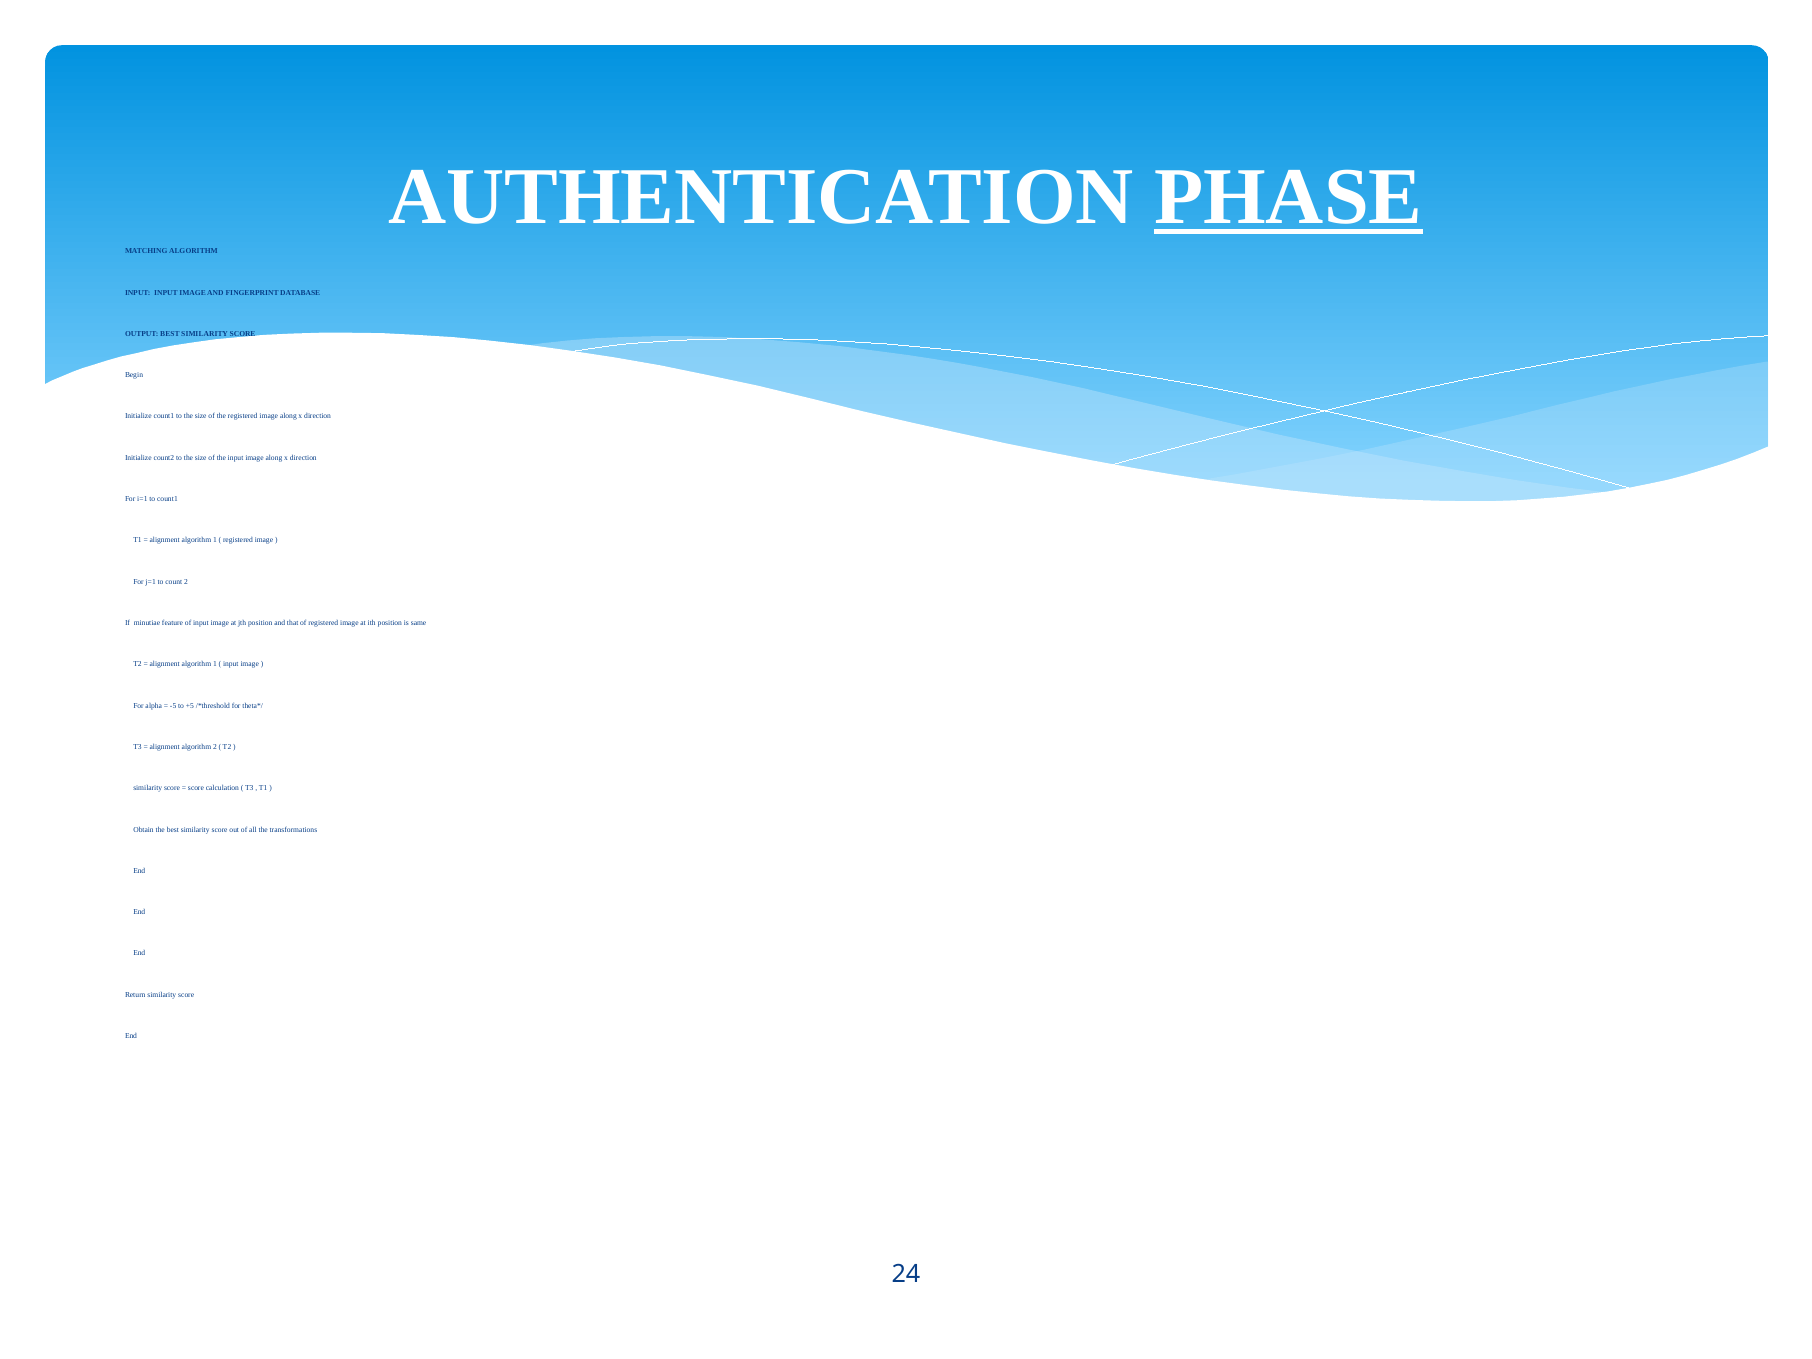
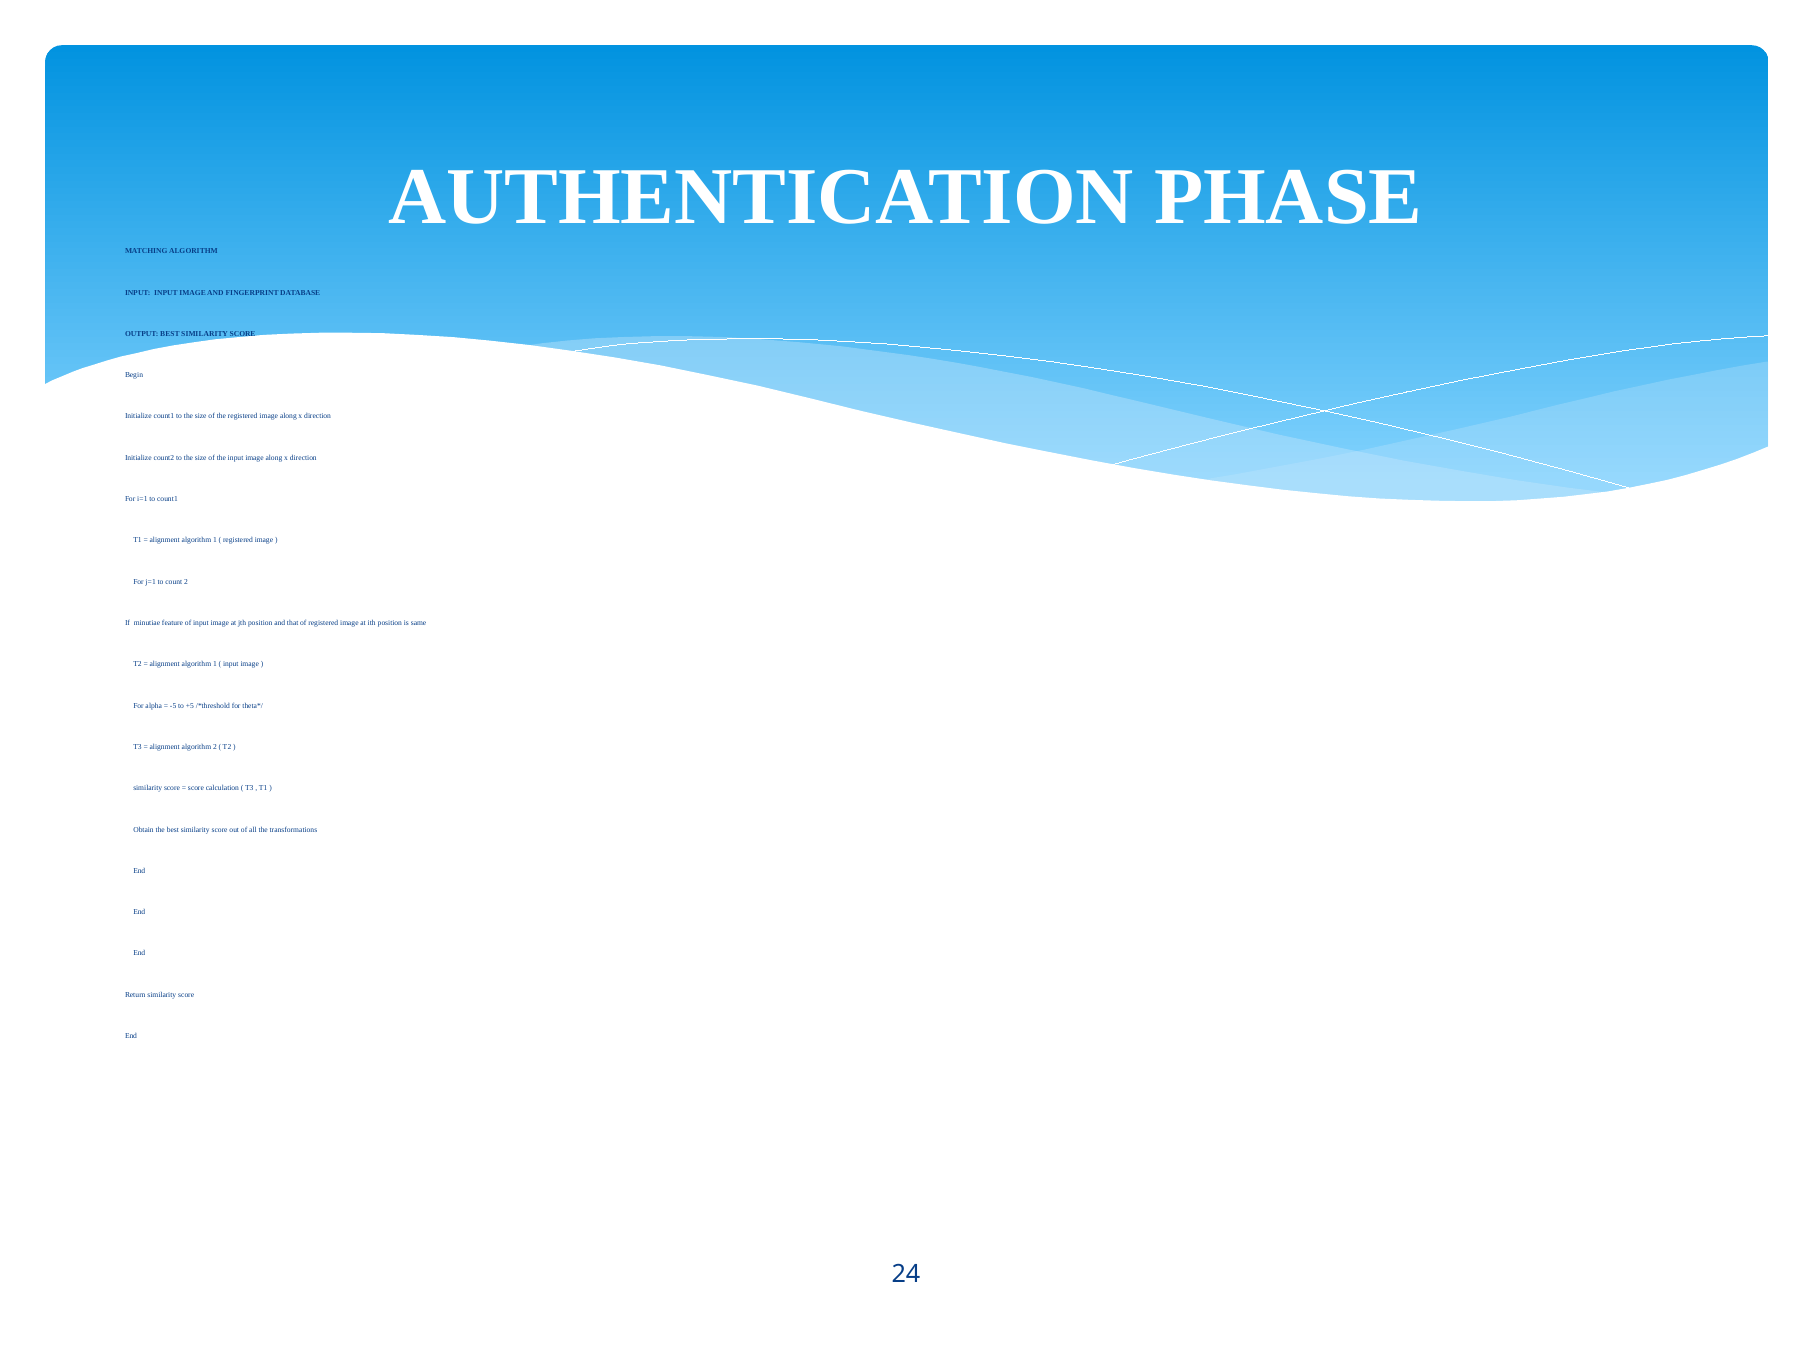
PHASE underline: present -> none
